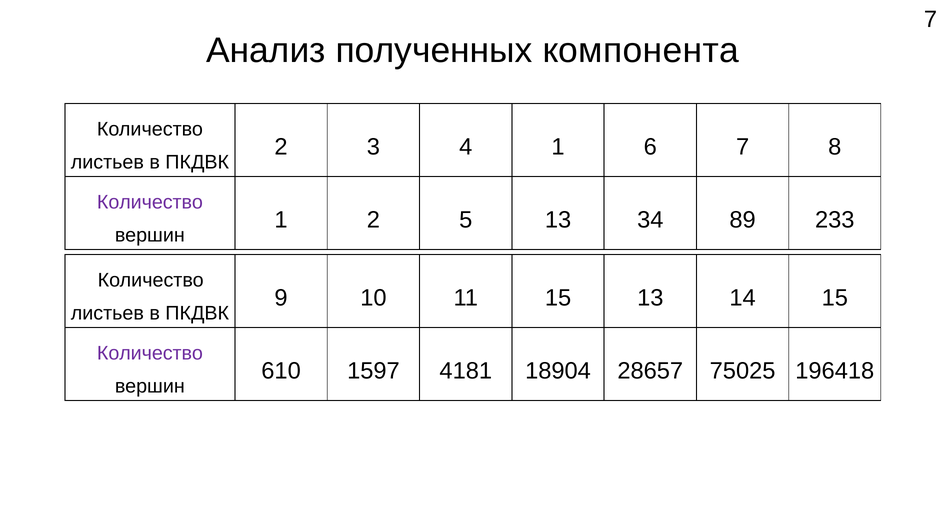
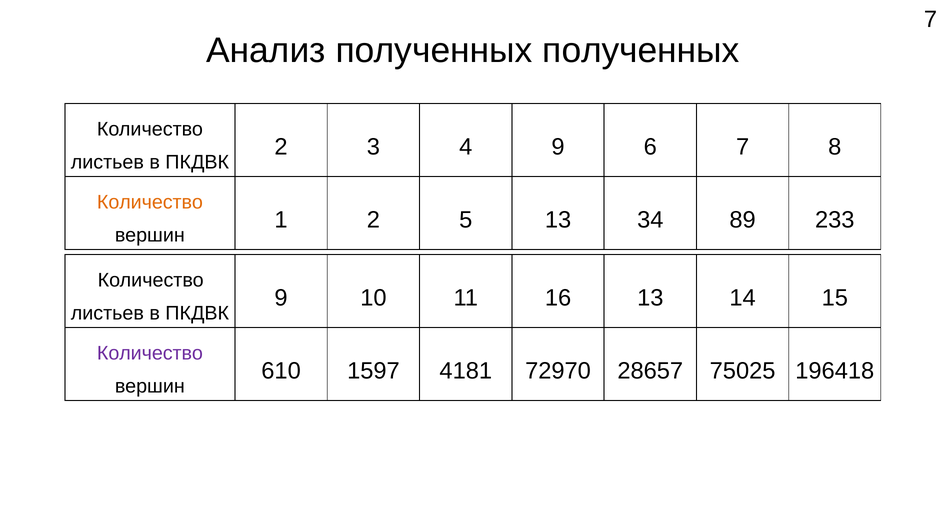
полученных компонента: компонента -> полученных
4 1: 1 -> 9
Количество at (150, 202) colour: purple -> orange
11 15: 15 -> 16
18904: 18904 -> 72970
